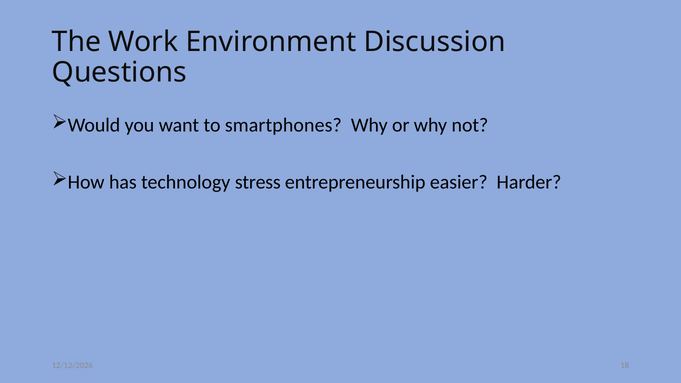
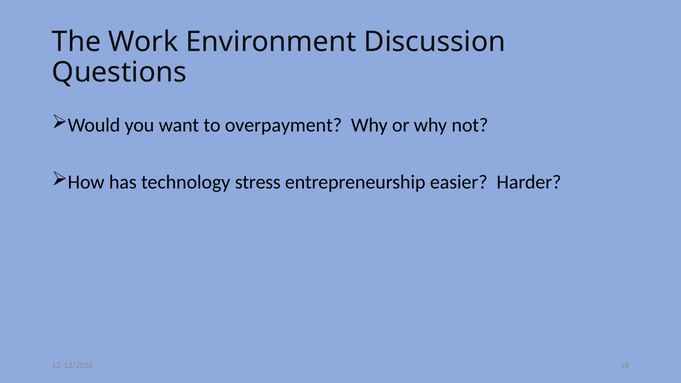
smartphones: smartphones -> overpayment
